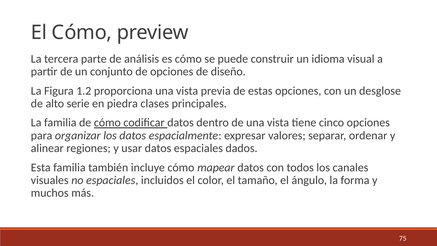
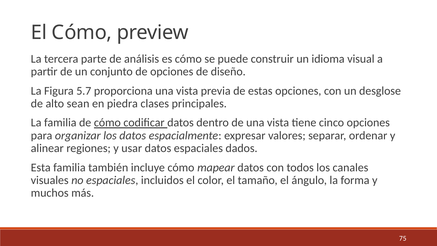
1.2: 1.2 -> 5.7
serie: serie -> sean
